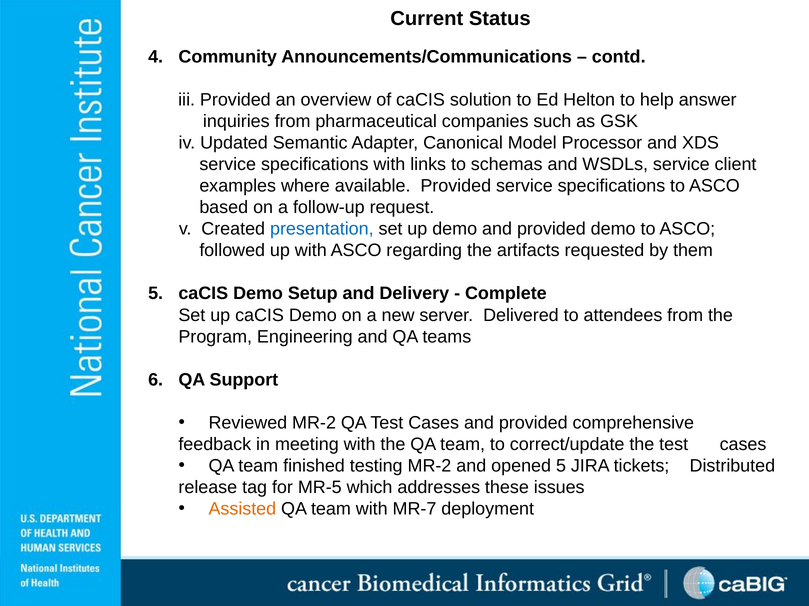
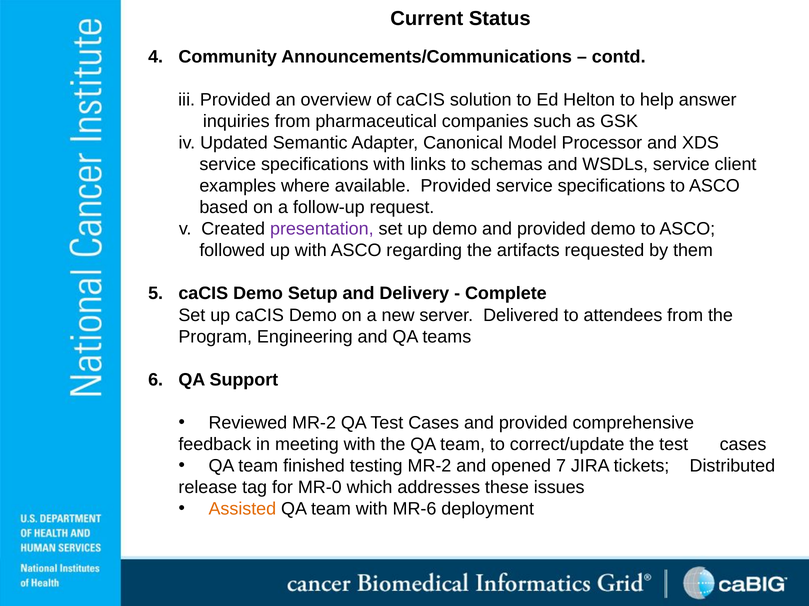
presentation colour: blue -> purple
opened 5: 5 -> 7
MR-5: MR-5 -> MR-0
MR-7: MR-7 -> MR-6
